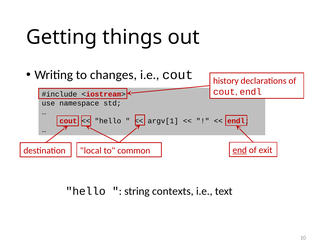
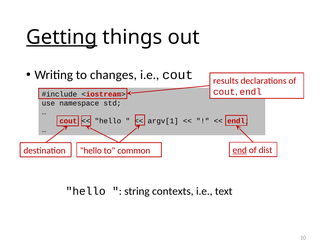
Getting underline: none -> present
history: history -> results
exit: exit -> dist
destination local: local -> hello
